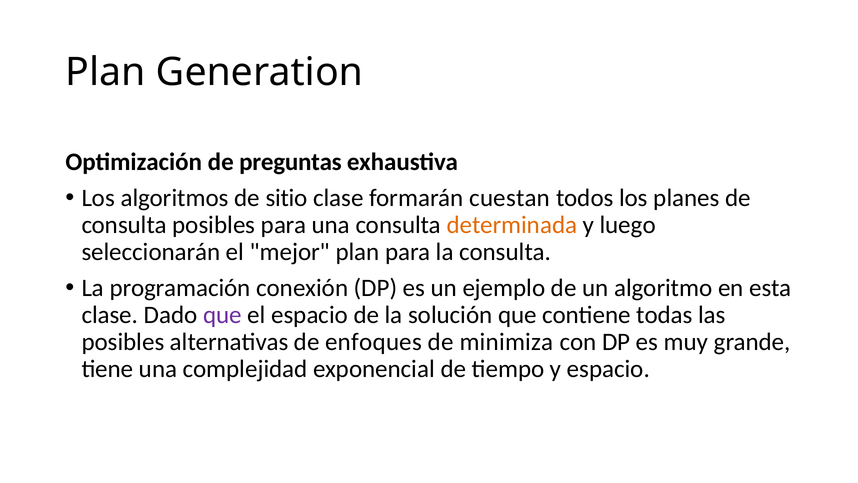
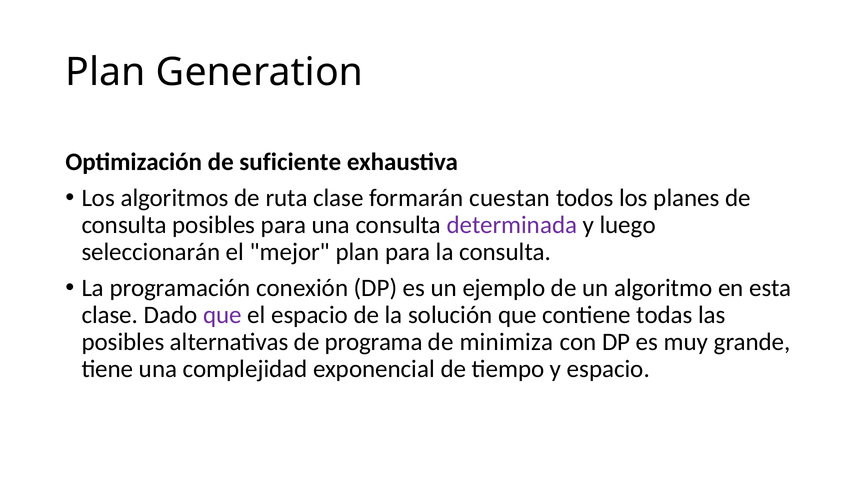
preguntas: preguntas -> suficiente
sitio: sitio -> ruta
determinada colour: orange -> purple
enfoques: enfoques -> programa
